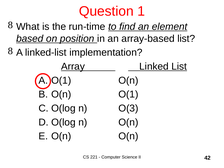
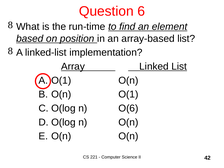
1: 1 -> 6
O(3: O(3 -> O(6
